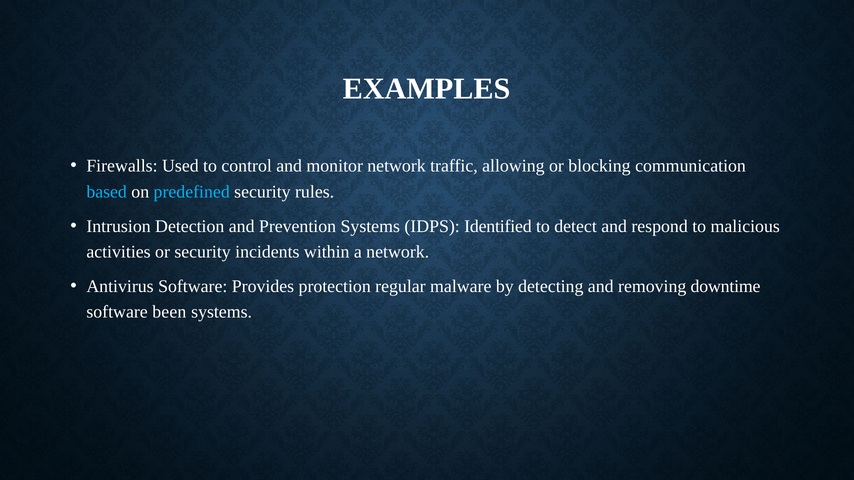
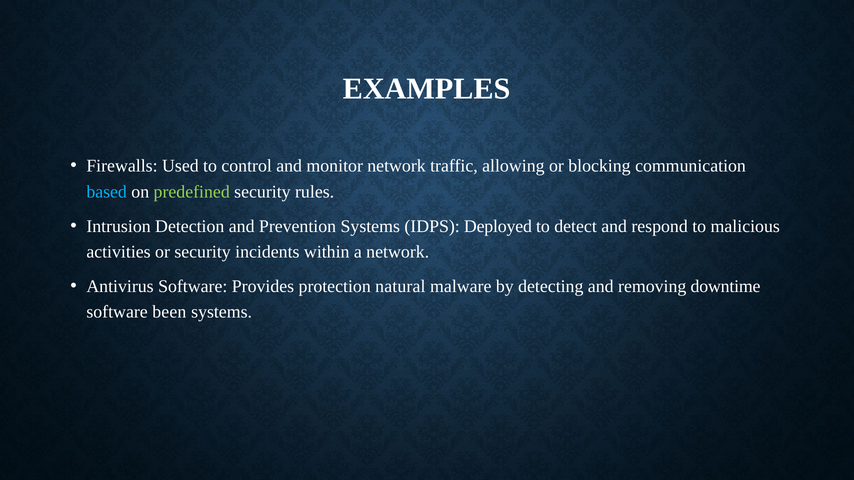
predefined colour: light blue -> light green
Identified: Identified -> Deployed
regular: regular -> natural
